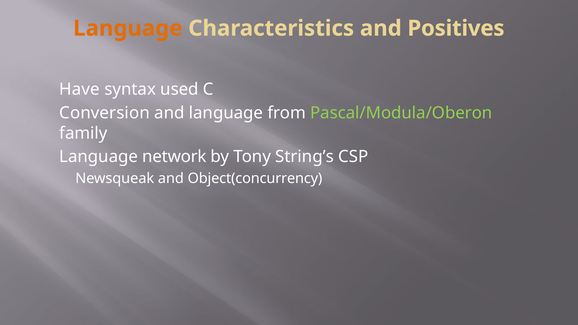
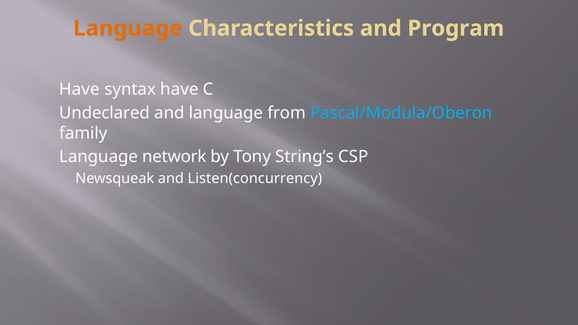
Positives: Positives -> Program
syntax used: used -> have
Conversion: Conversion -> Undeclared
Pascal/Modula/Oberon colour: light green -> light blue
Object(concurrency: Object(concurrency -> Listen(concurrency
